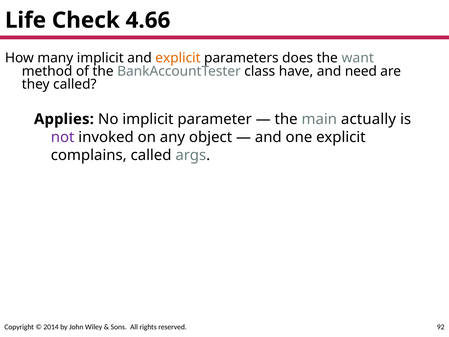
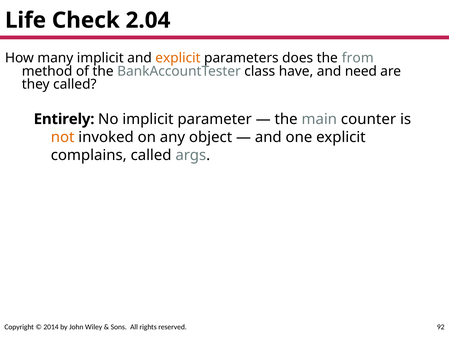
4.66: 4.66 -> 2.04
want: want -> from
Applies: Applies -> Entirely
actually: actually -> counter
not colour: purple -> orange
